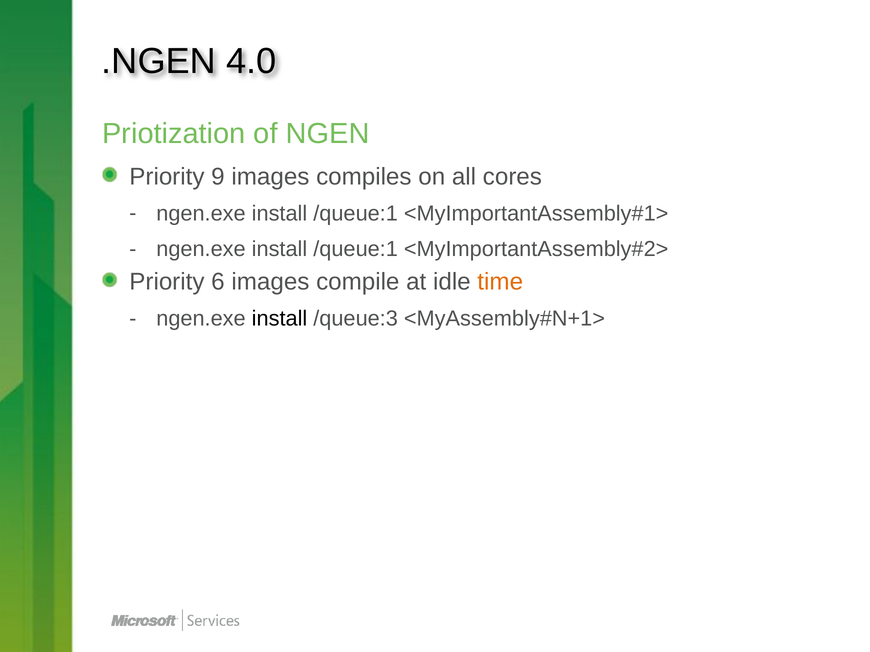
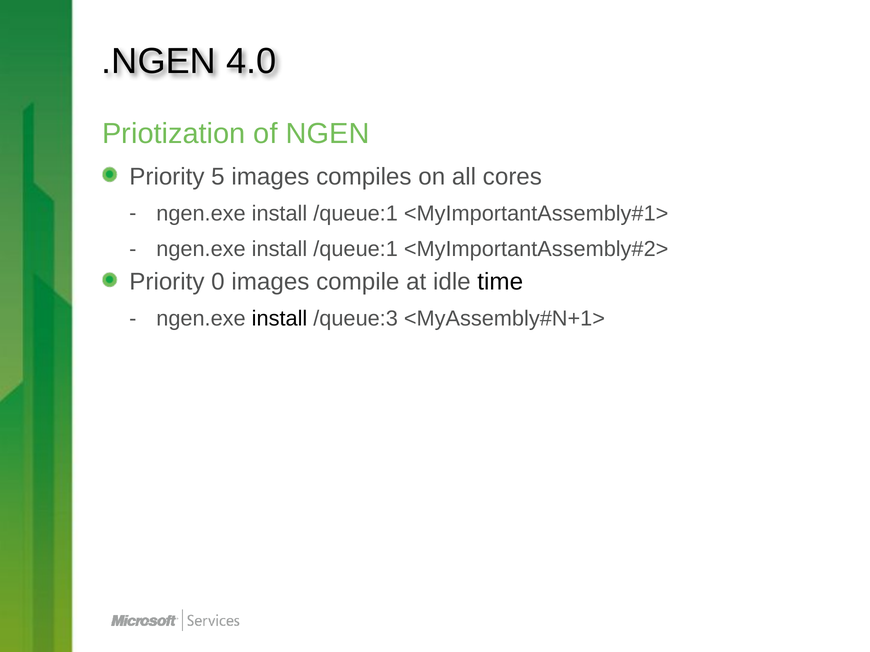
9: 9 -> 5
6: 6 -> 0
time colour: orange -> black
